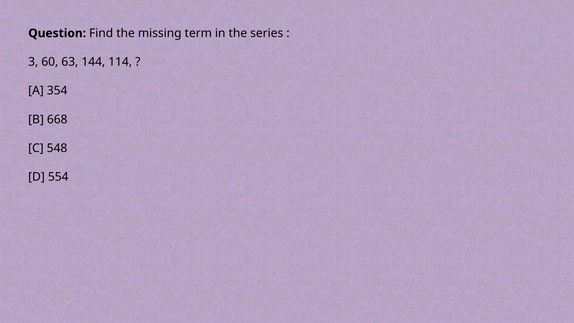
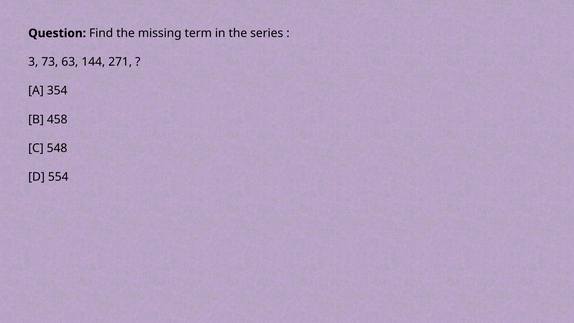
60: 60 -> 73
114: 114 -> 271
668: 668 -> 458
